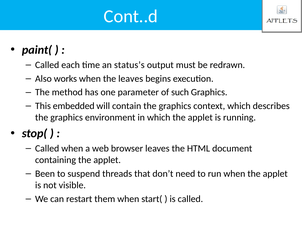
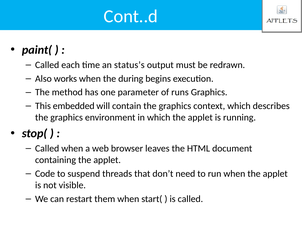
the leaves: leaves -> during
such: such -> runs
Been: Been -> Code
